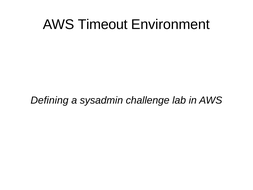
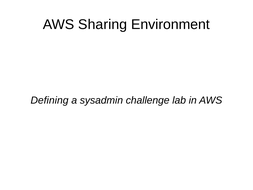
Timeout: Timeout -> Sharing
